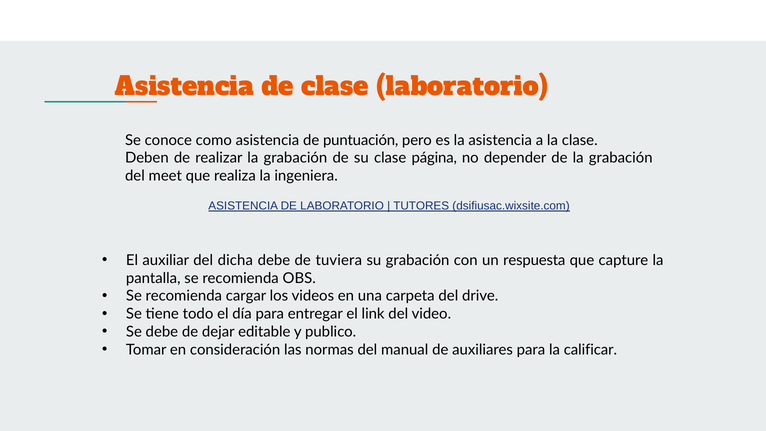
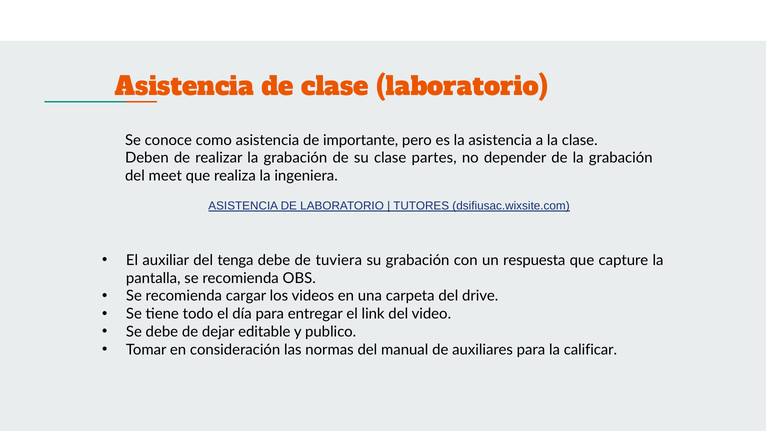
puntuación: puntuación -> importante
página: página -> partes
dicha: dicha -> tenga
